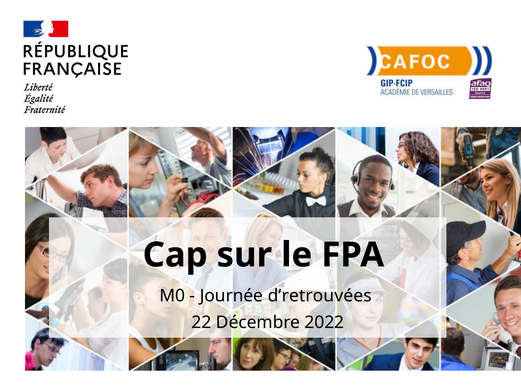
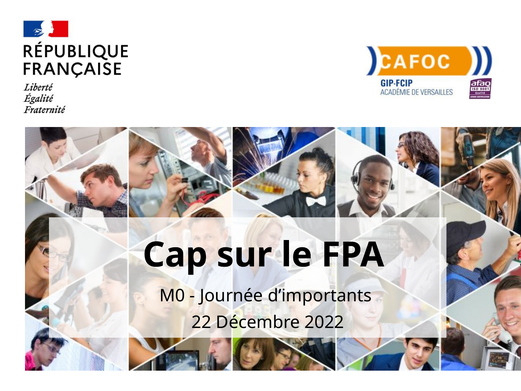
d’retrouvées: d’retrouvées -> d’importants
